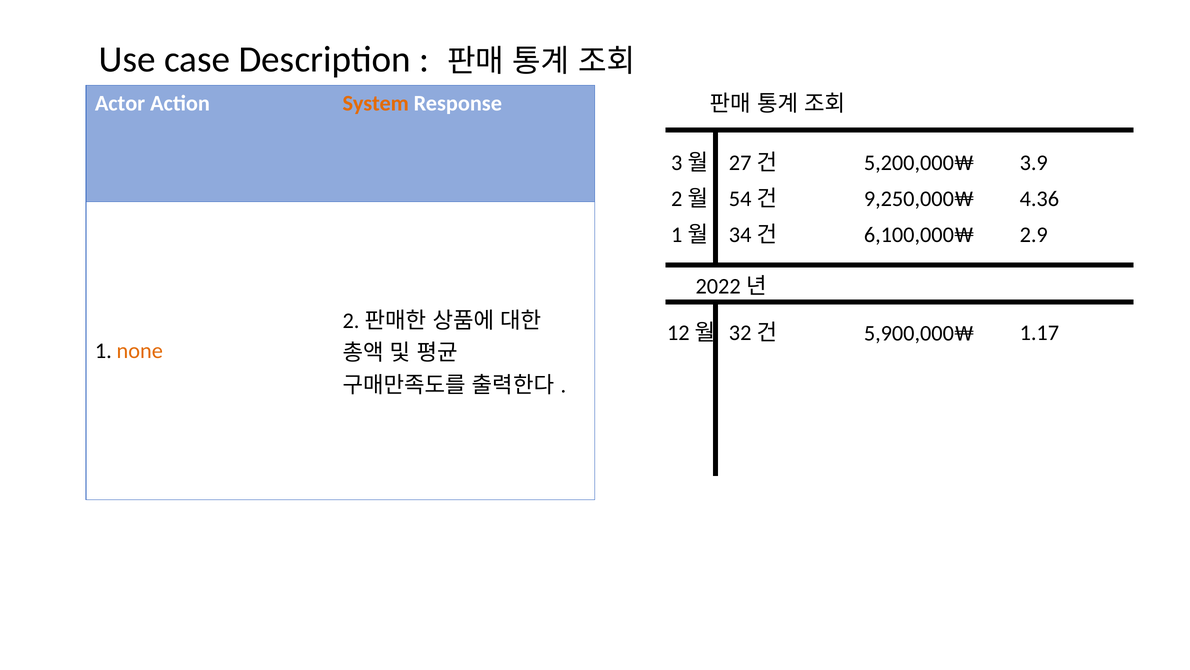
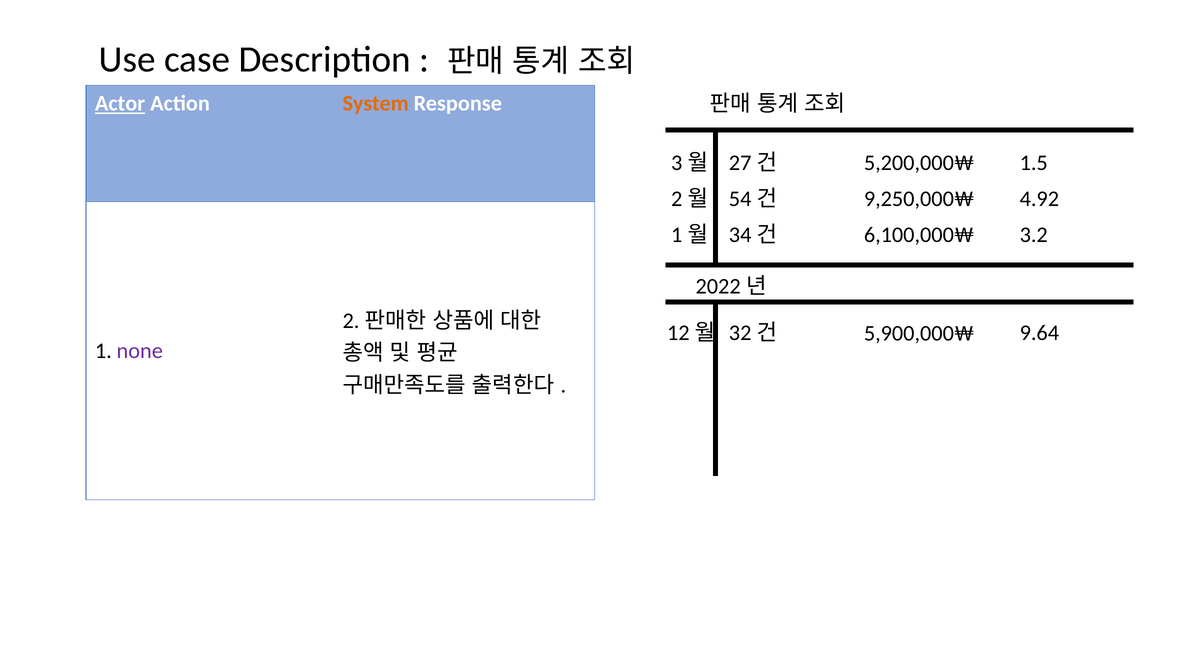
Actor underline: none -> present
3.9: 3.9 -> 1.5
4.36: 4.36 -> 4.92
2.9: 2.9 -> 3.2
1.17: 1.17 -> 9.64
none colour: orange -> purple
